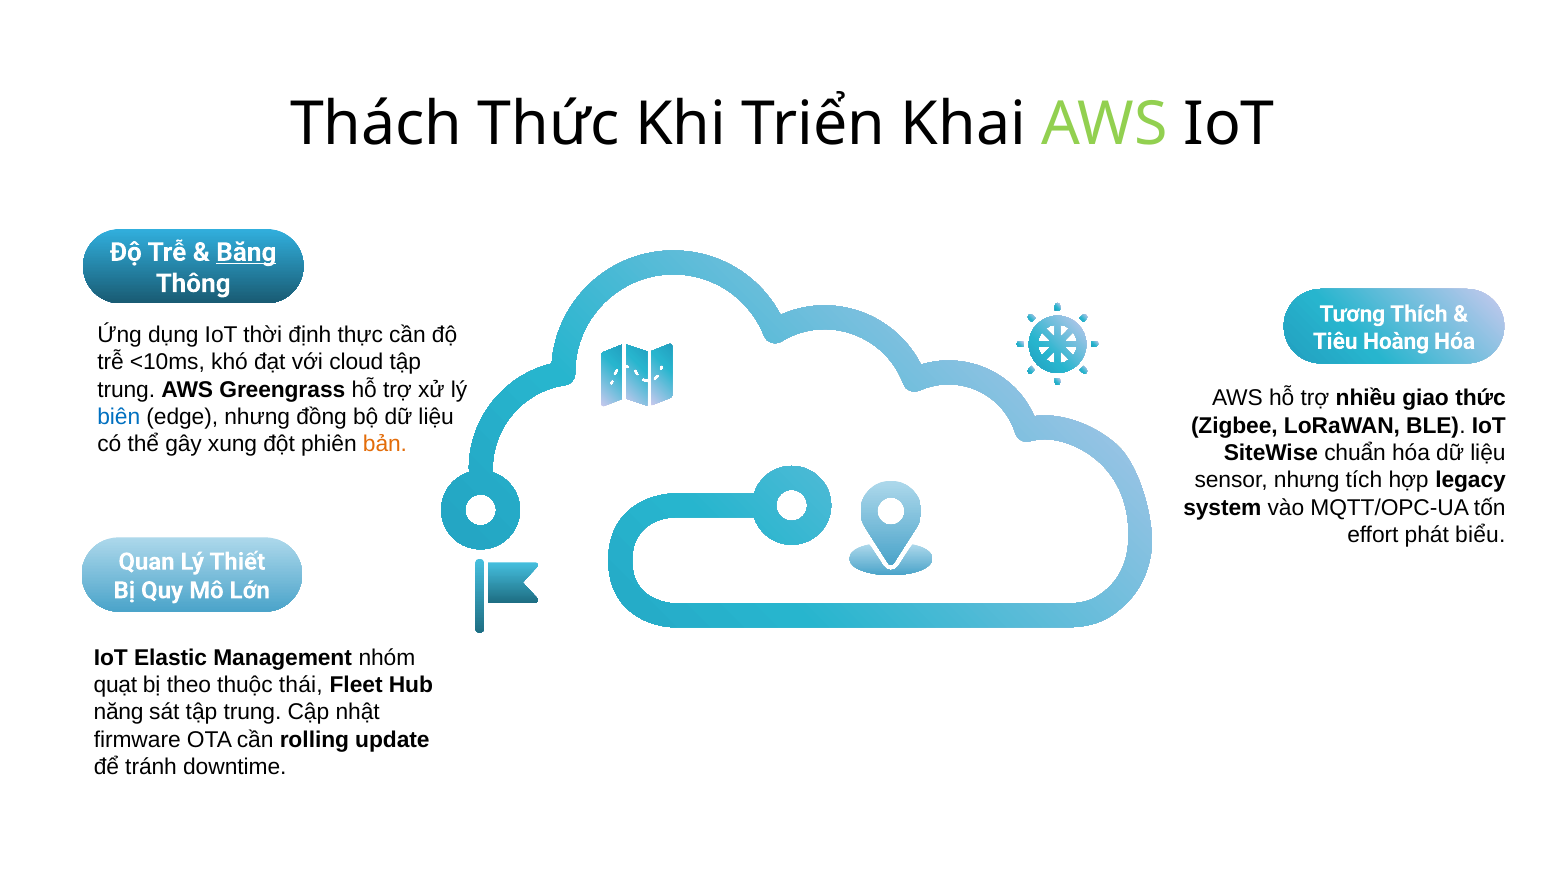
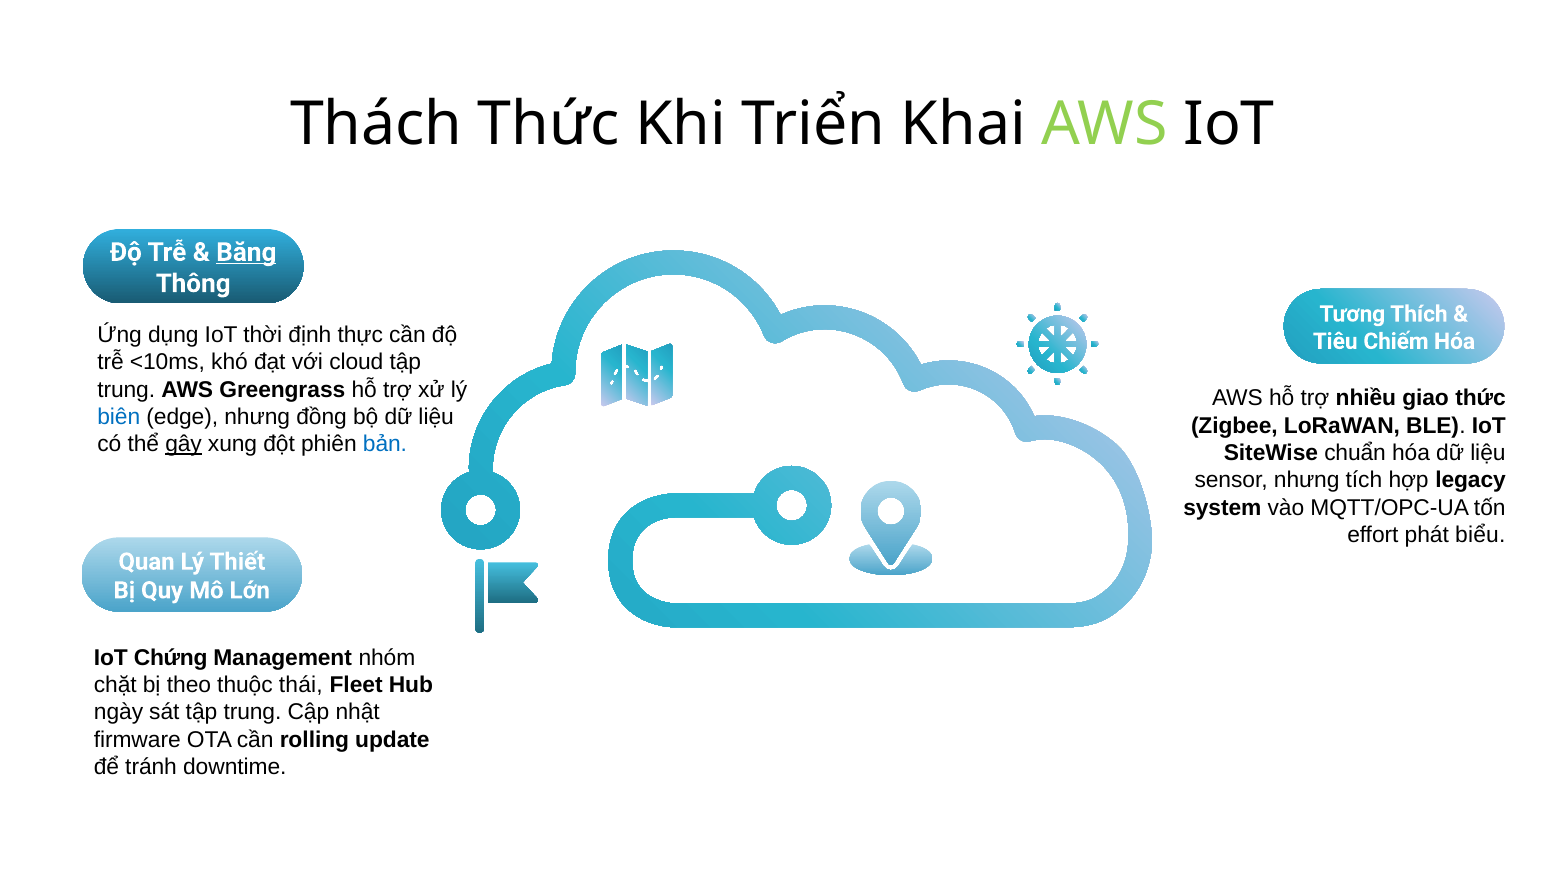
Hoàng: Hoàng -> Chiếm
gây underline: none -> present
bản colour: orange -> blue
Elastic: Elastic -> Chứng
quạt: quạt -> chặt
năng: năng -> ngày
